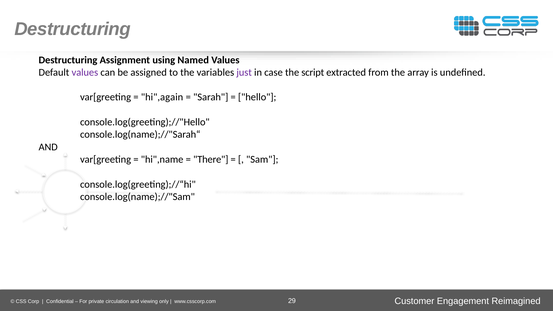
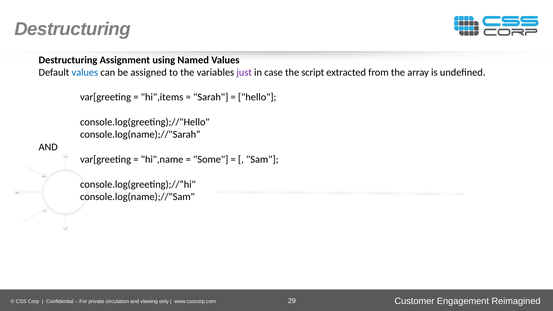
values at (85, 72) colour: purple -> blue
hi",again: hi",again -> hi",items
There: There -> Some
